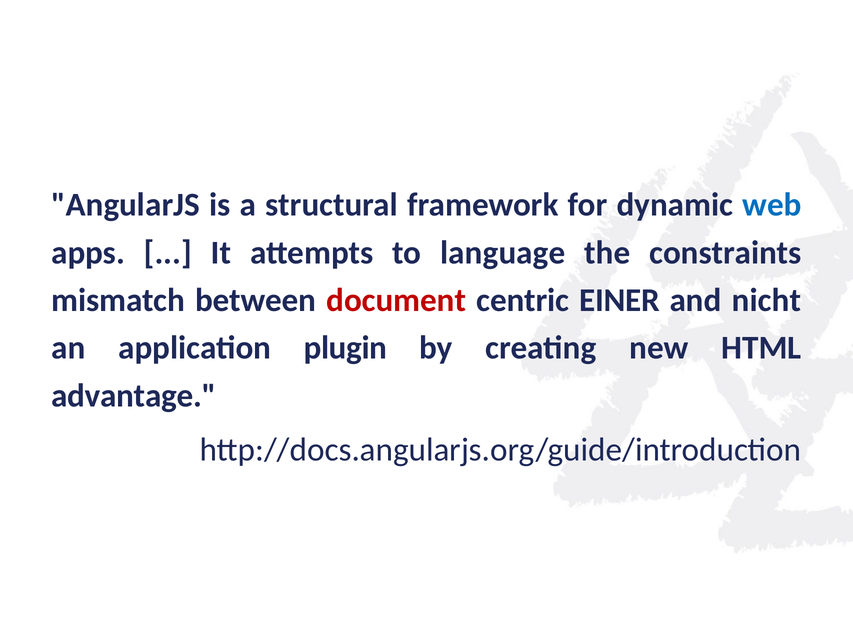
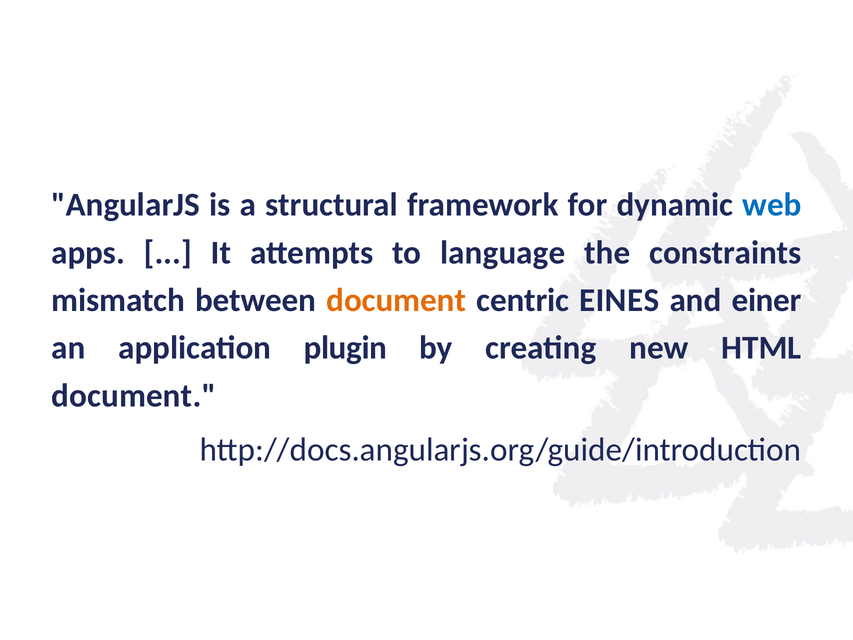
document at (396, 300) colour: red -> orange
EINER: EINER -> EINES
nicht: nicht -> einer
advantage at (134, 395): advantage -> document
